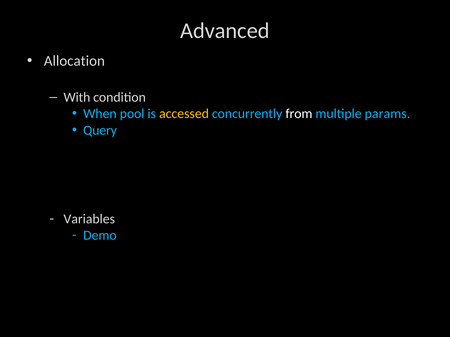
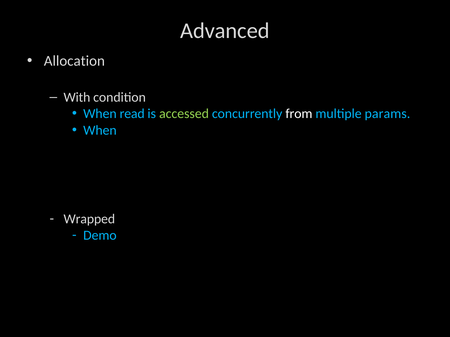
pool: pool -> read
accessed colour: yellow -> light green
Query at (100, 130): Query -> When
Variables: Variables -> Wrapped
